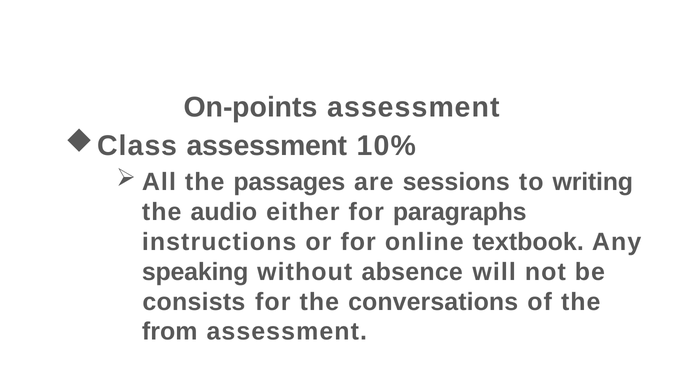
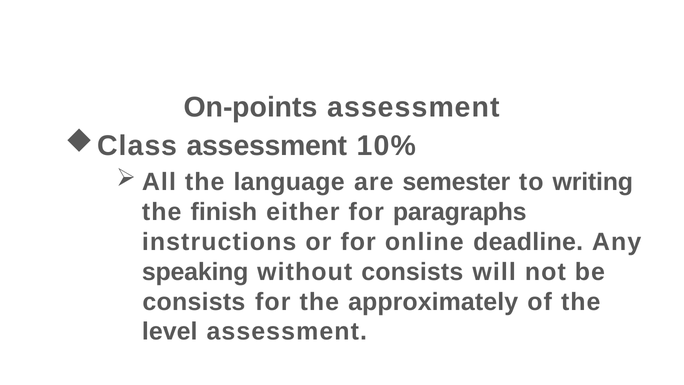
passages: passages -> language
sessions: sessions -> semester
audio: audio -> finish
textbook: textbook -> deadline
without absence: absence -> consists
conversations: conversations -> approximately
from: from -> level
